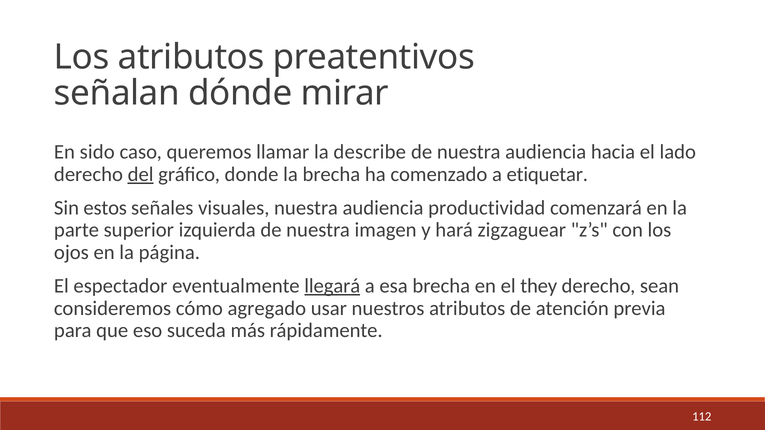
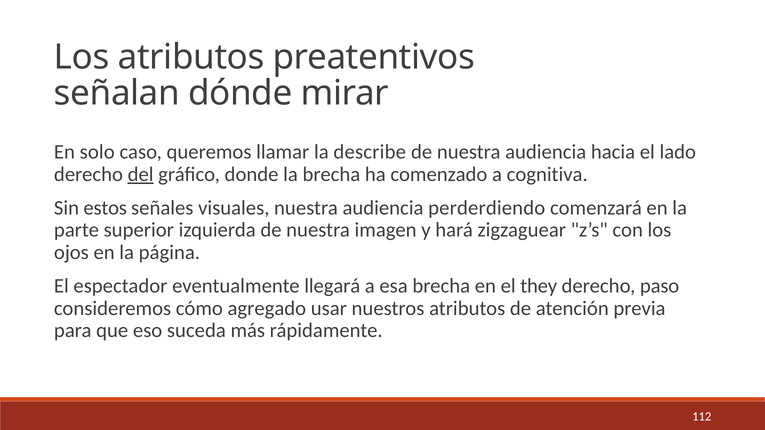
sido: sido -> solo
etiquetar: etiquetar -> cognitiva
productividad: productividad -> perderdiendo
llegará underline: present -> none
sean: sean -> paso
